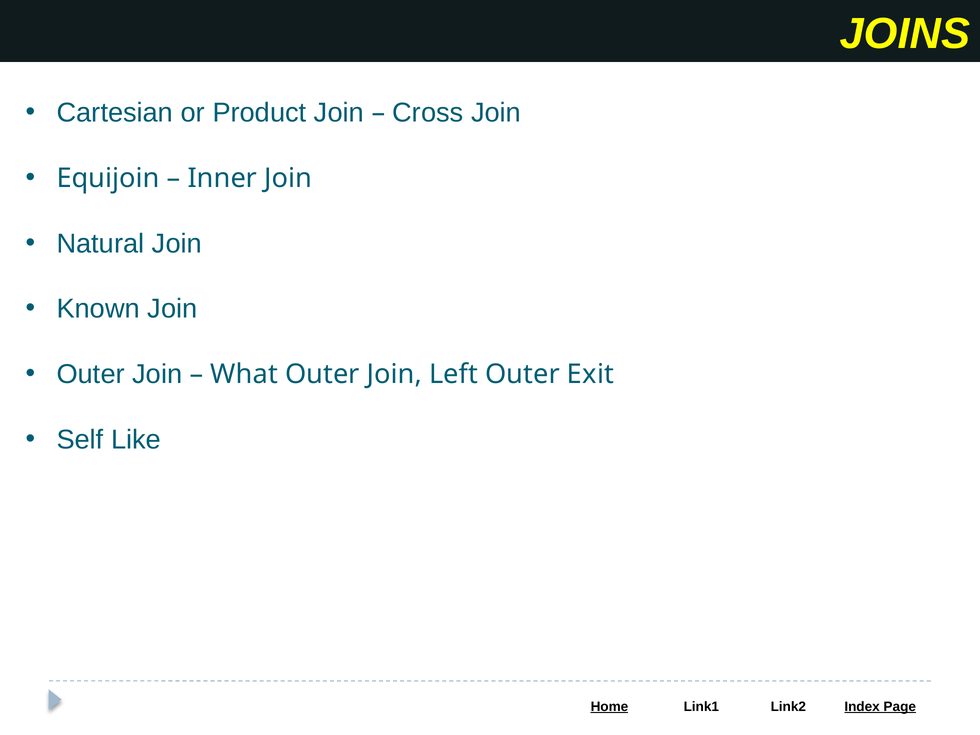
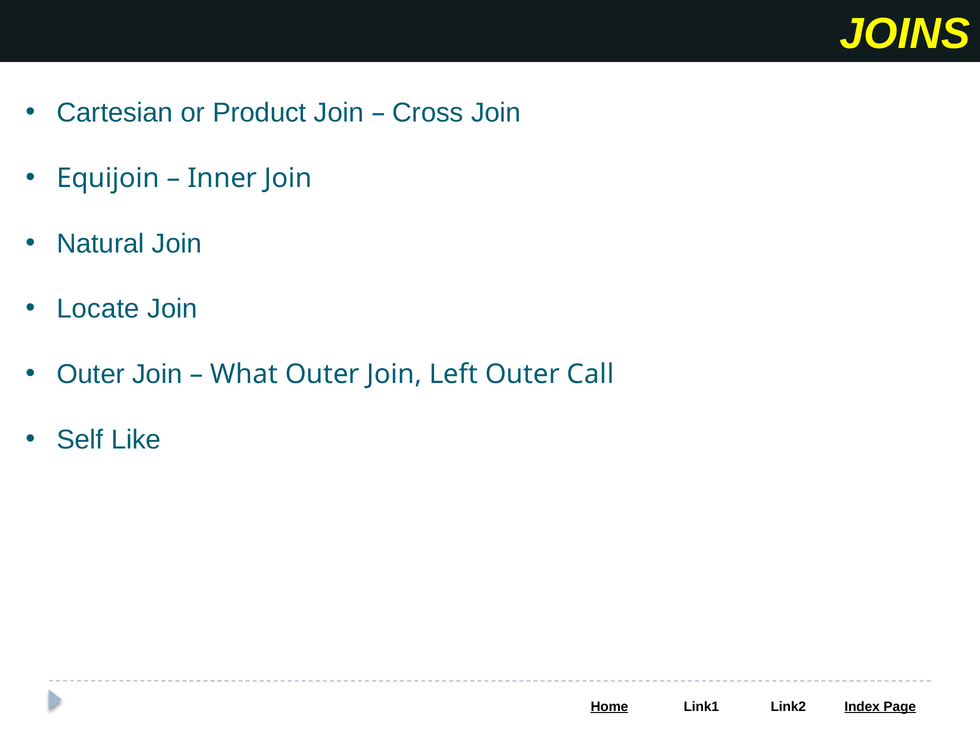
Known: Known -> Locate
Exit: Exit -> Call
